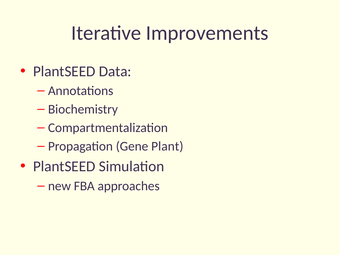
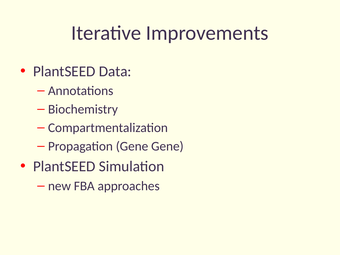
Gene Plant: Plant -> Gene
